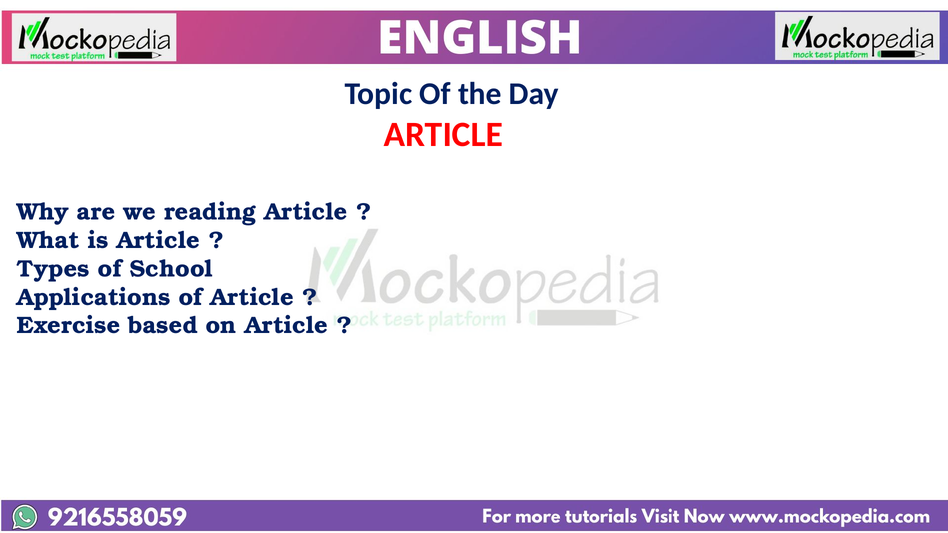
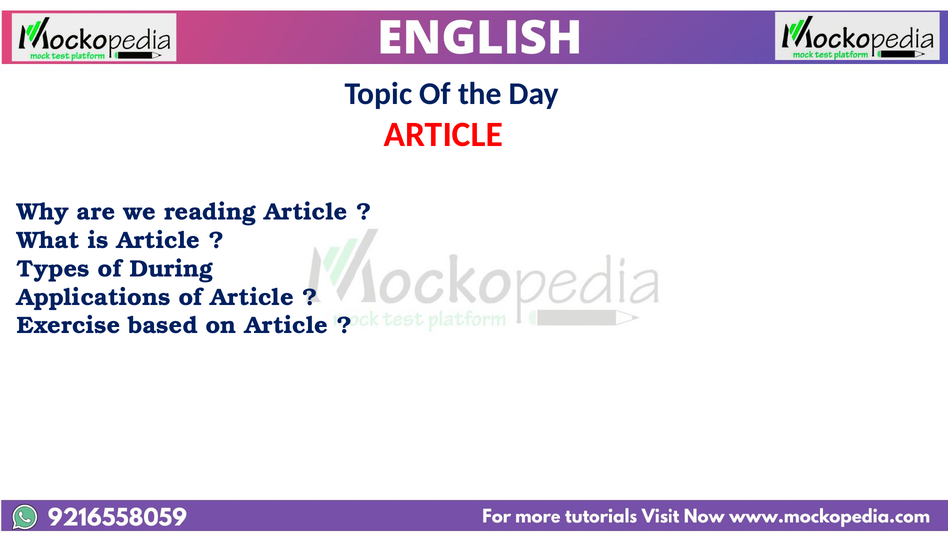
School: School -> During
